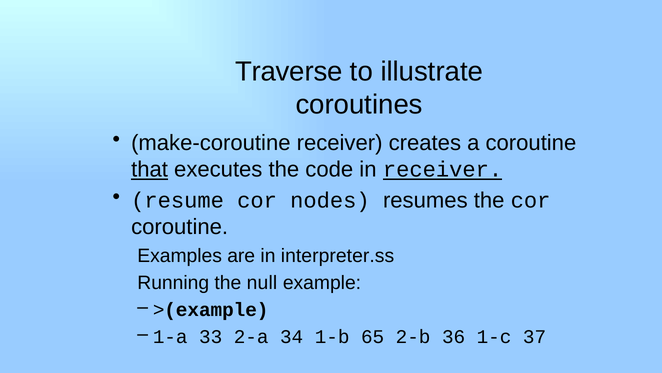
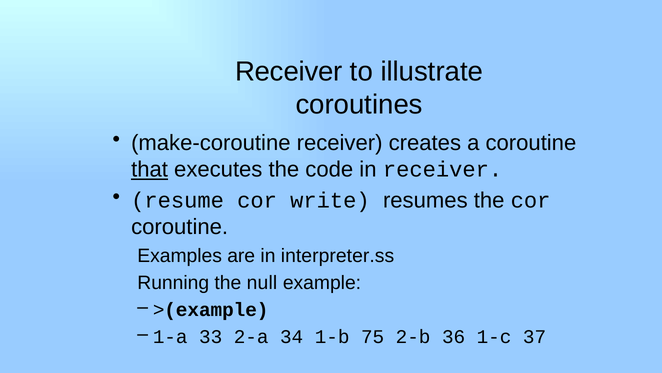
Traverse at (289, 71): Traverse -> Receiver
receiver at (443, 169) underline: present -> none
nodes: nodes -> write
65: 65 -> 75
